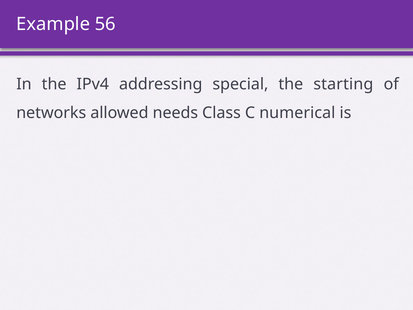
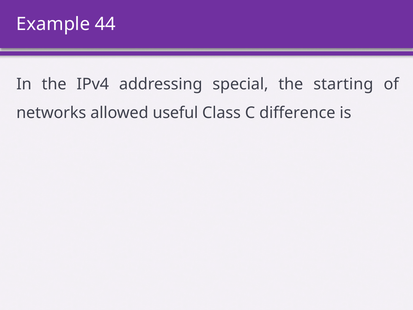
56: 56 -> 44
needs: needs -> useful
numerical: numerical -> difference
